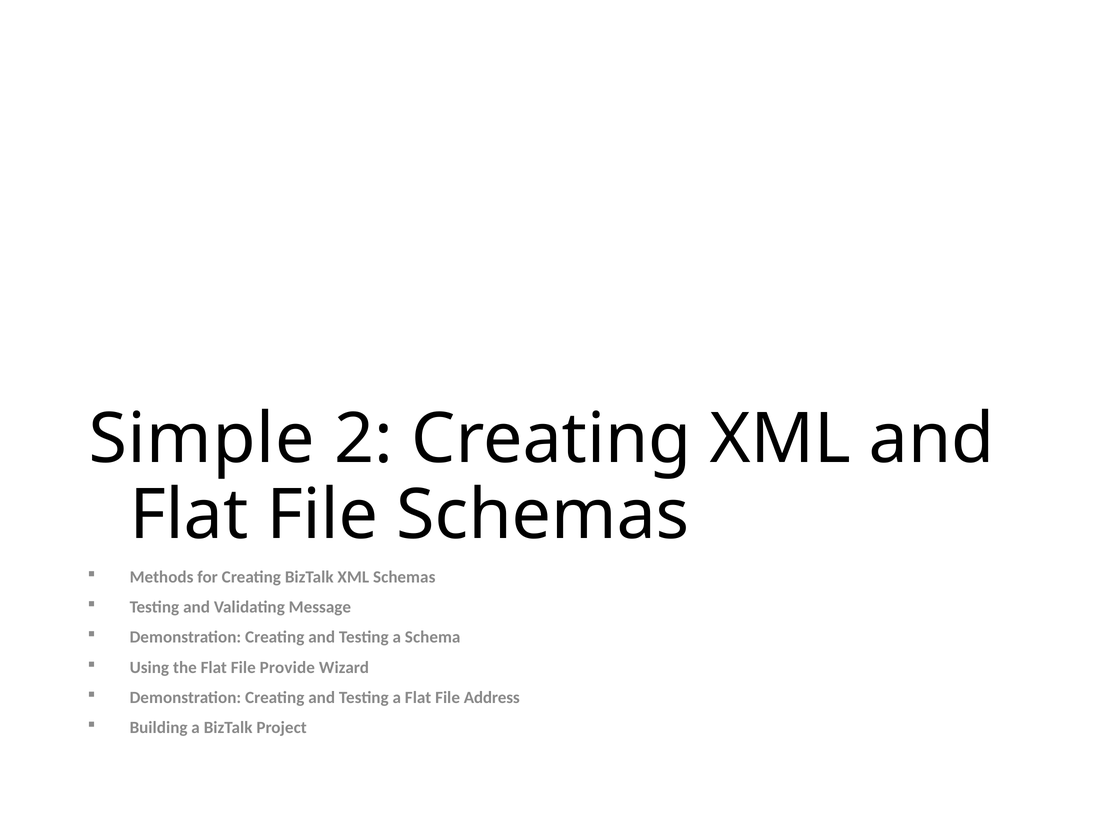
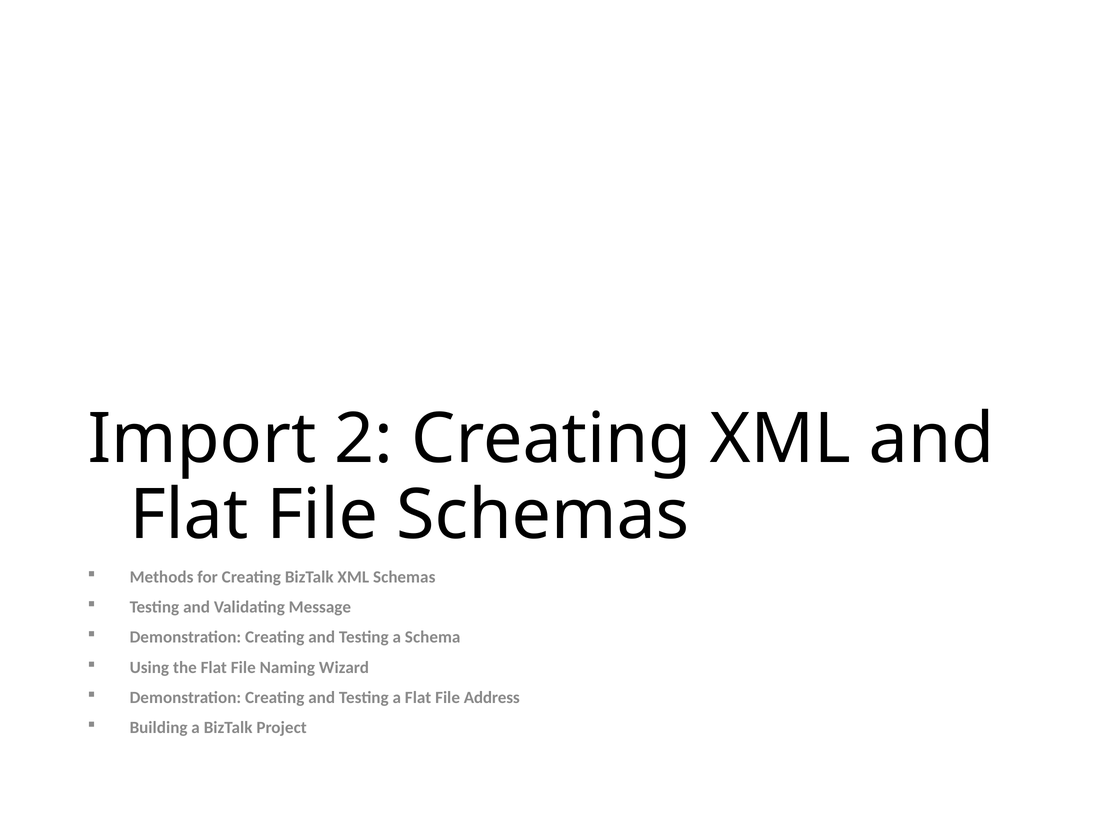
Simple: Simple -> Import
Provide: Provide -> Naming
